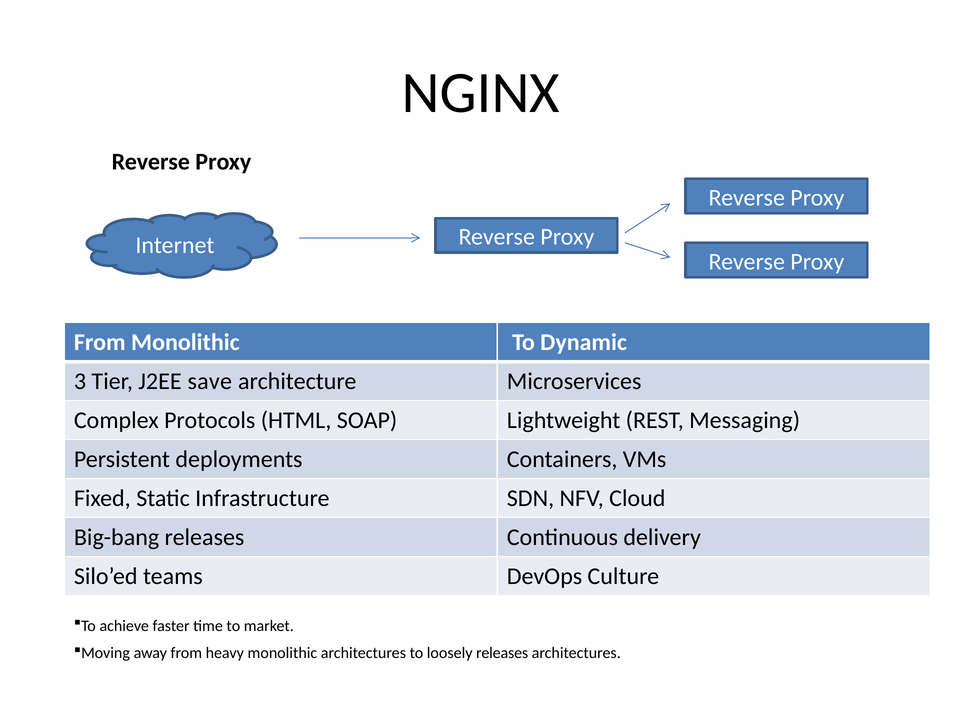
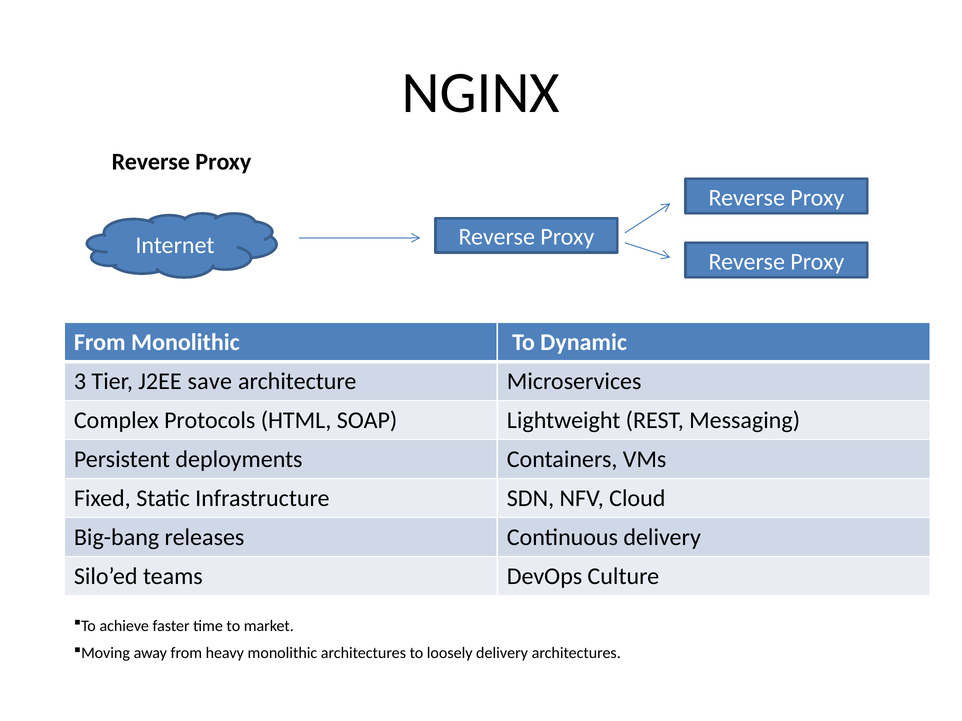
loosely releases: releases -> delivery
